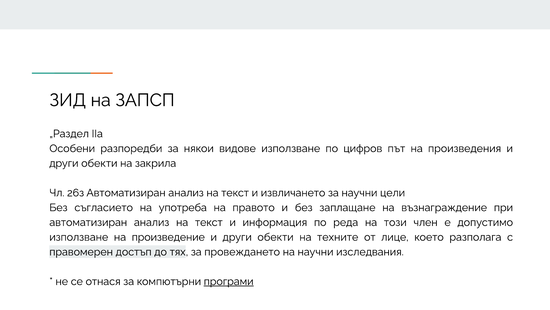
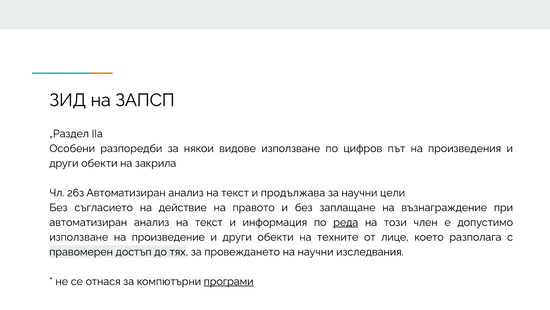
извличането: извличането -> продължава
употреба: употреба -> действие
реда underline: none -> present
